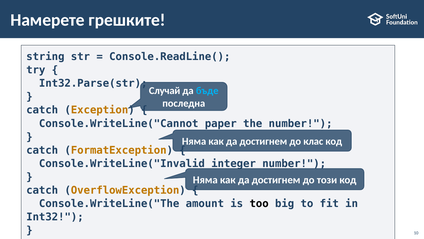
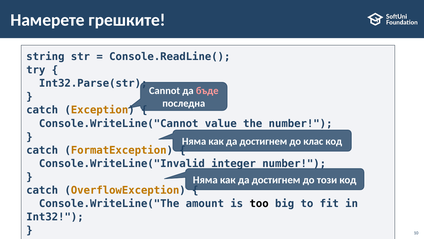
Случай: Случай -> Cannot
бъде colour: light blue -> pink
paper: paper -> value
